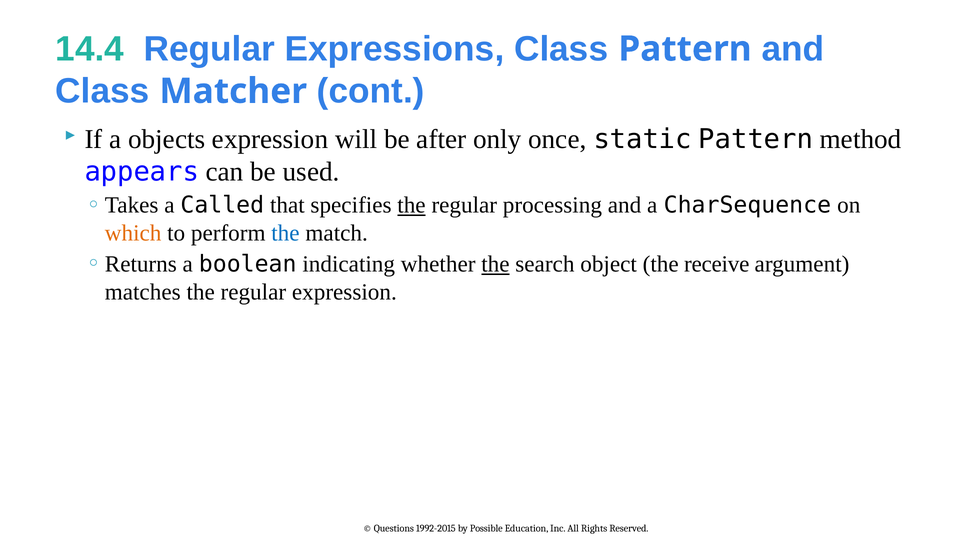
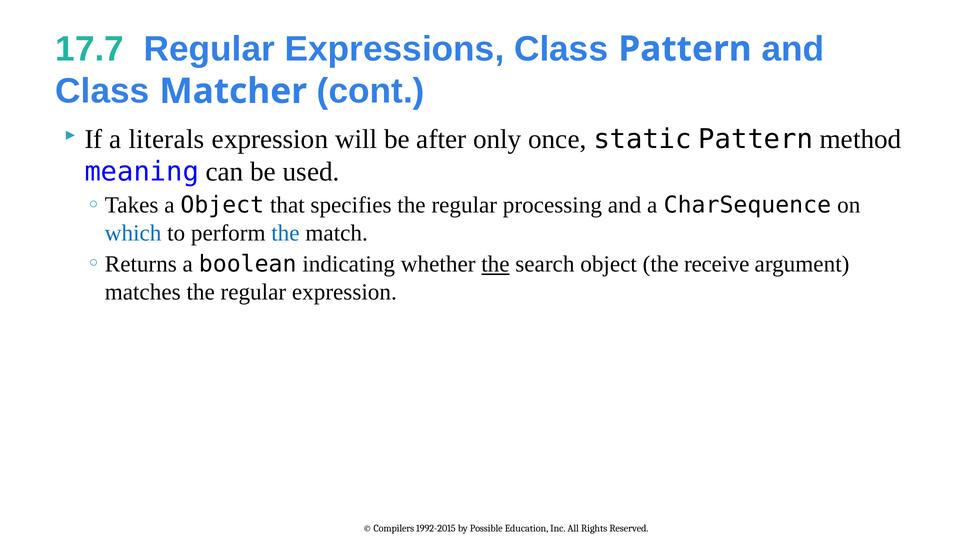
14.4: 14.4 -> 17.7
objects: objects -> literals
appears: appears -> meaning
a Called: Called -> Object
the at (411, 205) underline: present -> none
which colour: orange -> blue
Questions: Questions -> Compilers
